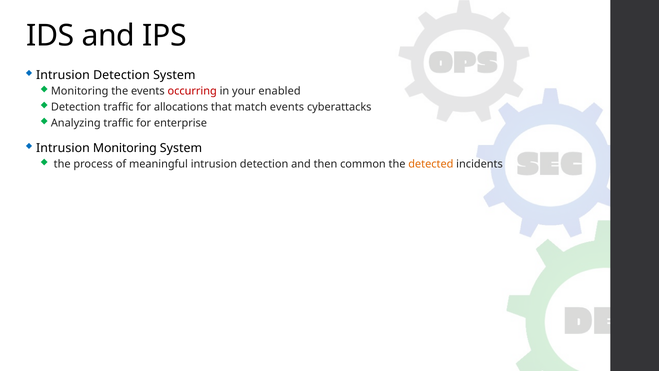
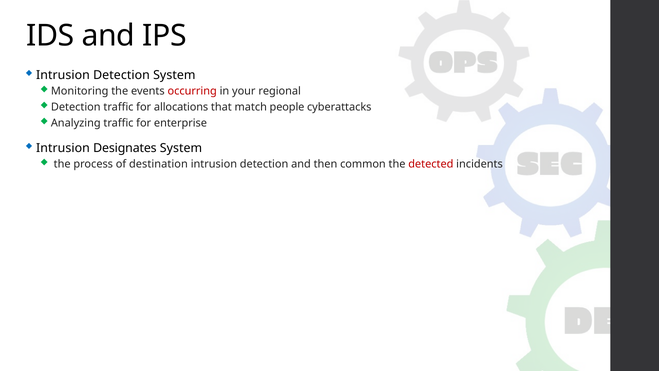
enabled: enabled -> regional
match events: events -> people
Intrusion Monitoring: Monitoring -> Designates
meaningful: meaningful -> destination
detected colour: orange -> red
